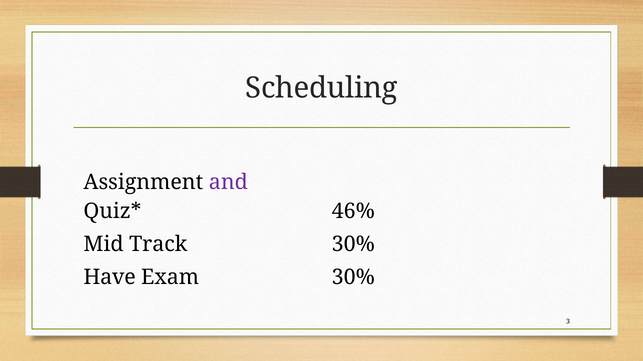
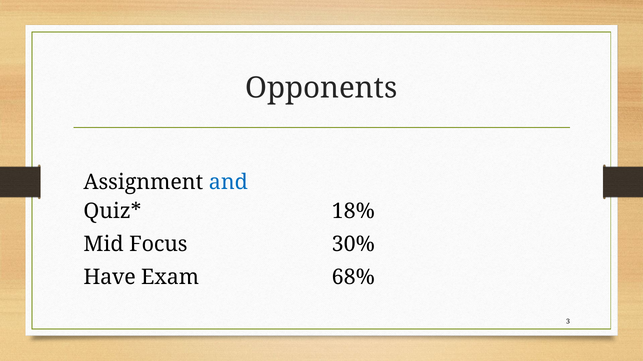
Scheduling: Scheduling -> Opponents
and colour: purple -> blue
46%: 46% -> 18%
Track: Track -> Focus
Exam 30%: 30% -> 68%
